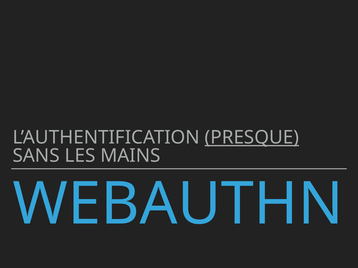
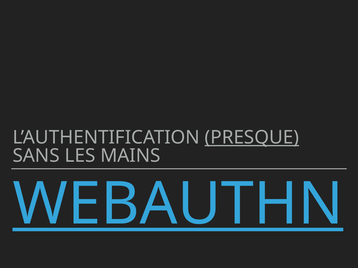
WEBAUTHN underline: none -> present
